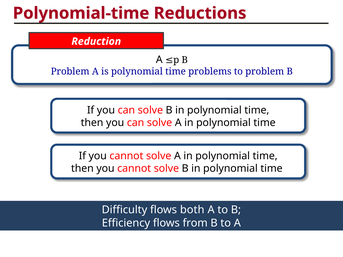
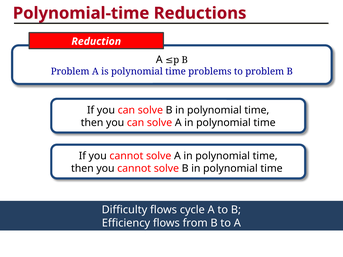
both: both -> cycle
